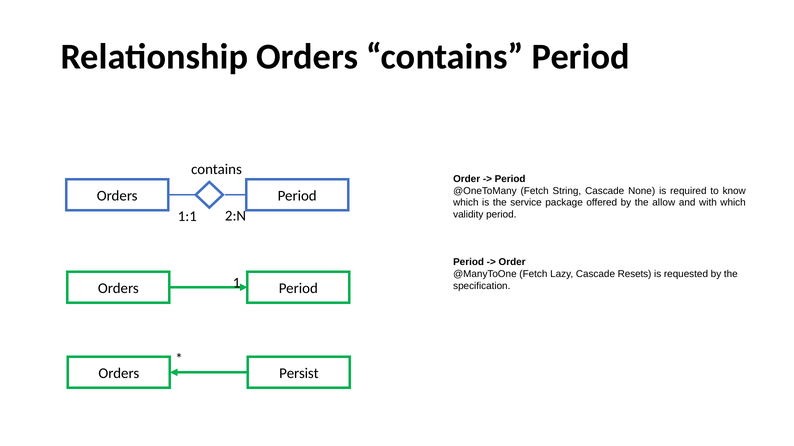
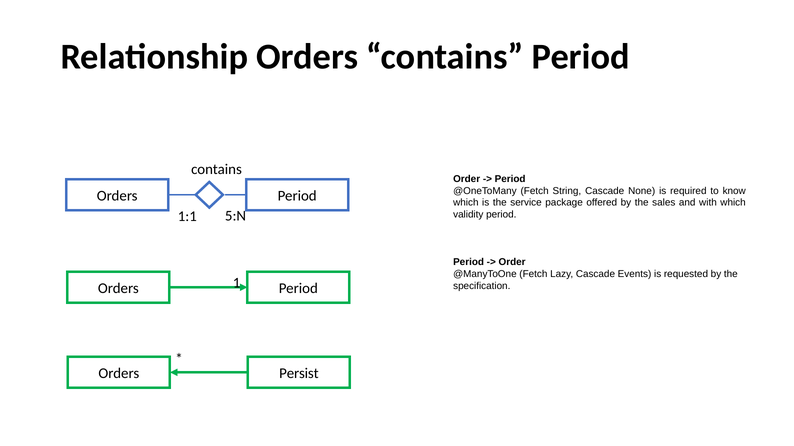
allow: allow -> sales
2:N: 2:N -> 5:N
Resets: Resets -> Events
